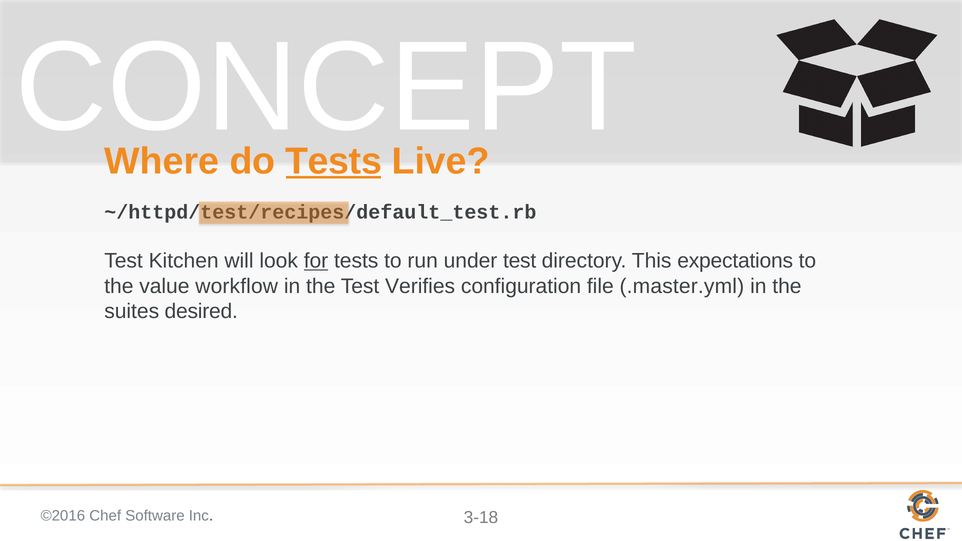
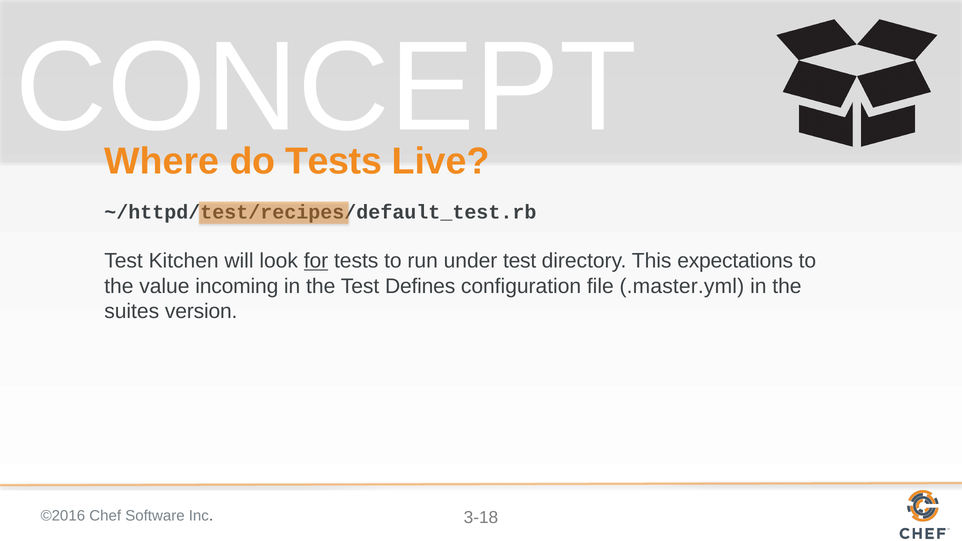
Tests at (334, 161) underline: present -> none
workflow: workflow -> incoming
Verifies: Verifies -> Defines
desired: desired -> version
